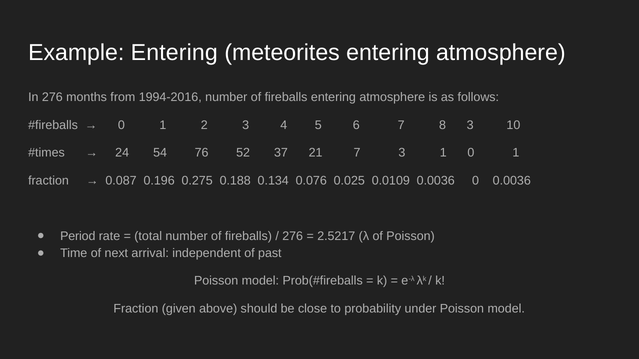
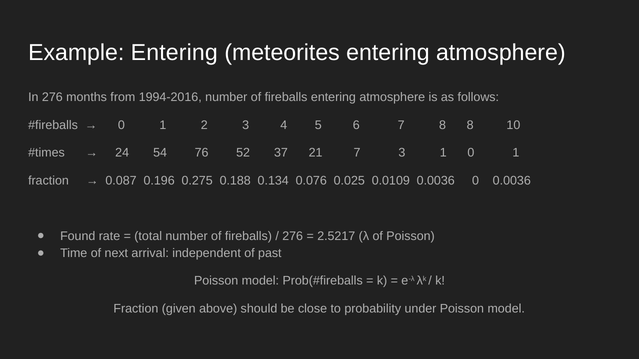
8 3: 3 -> 8
Period: Period -> Found
